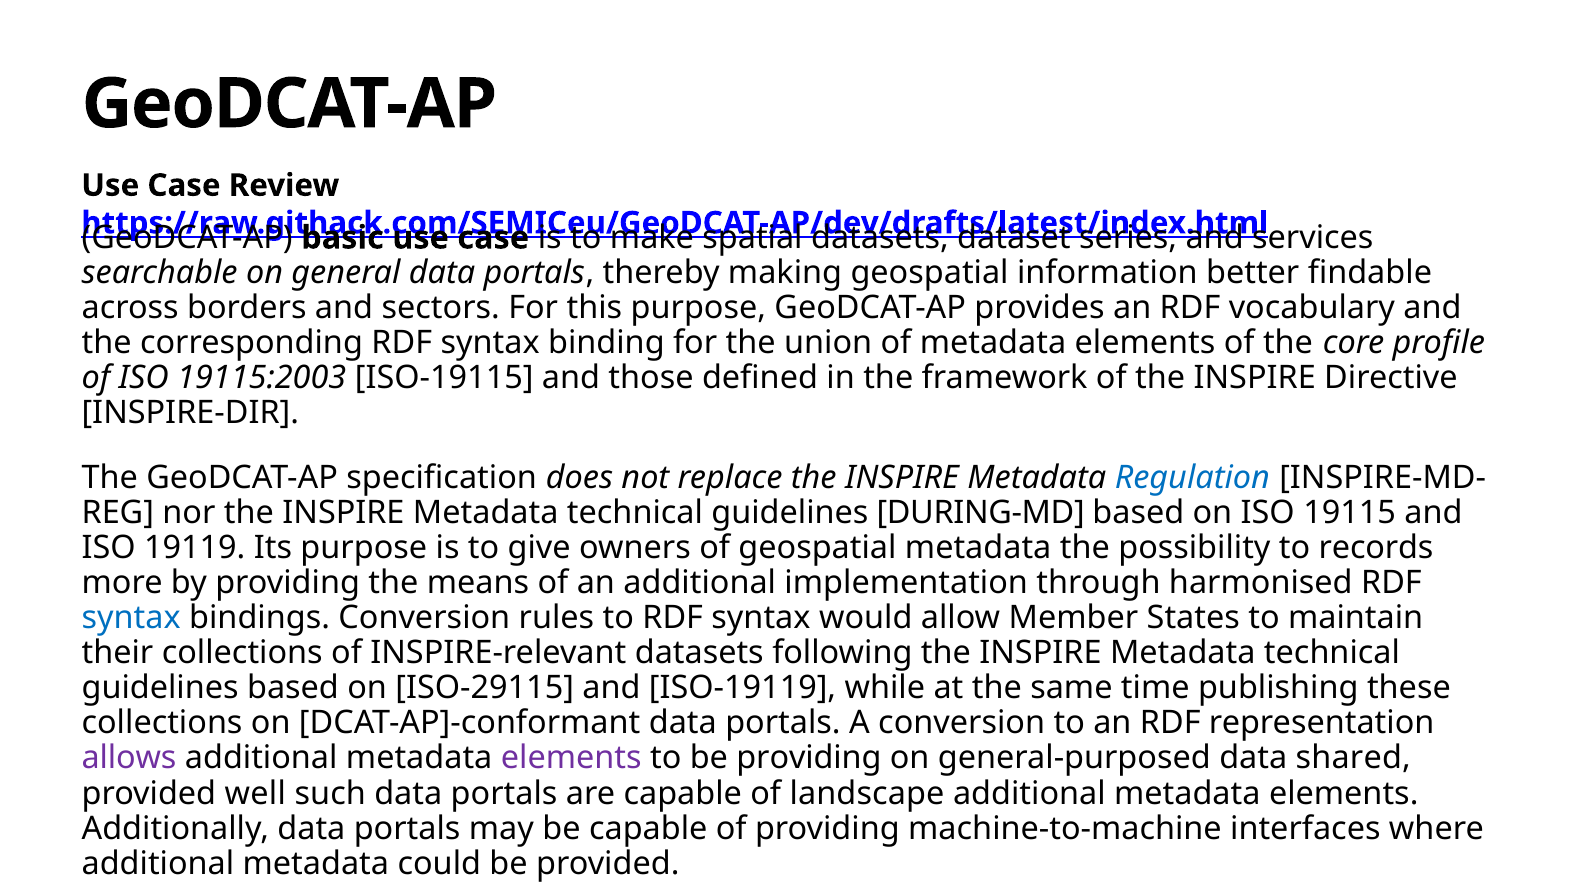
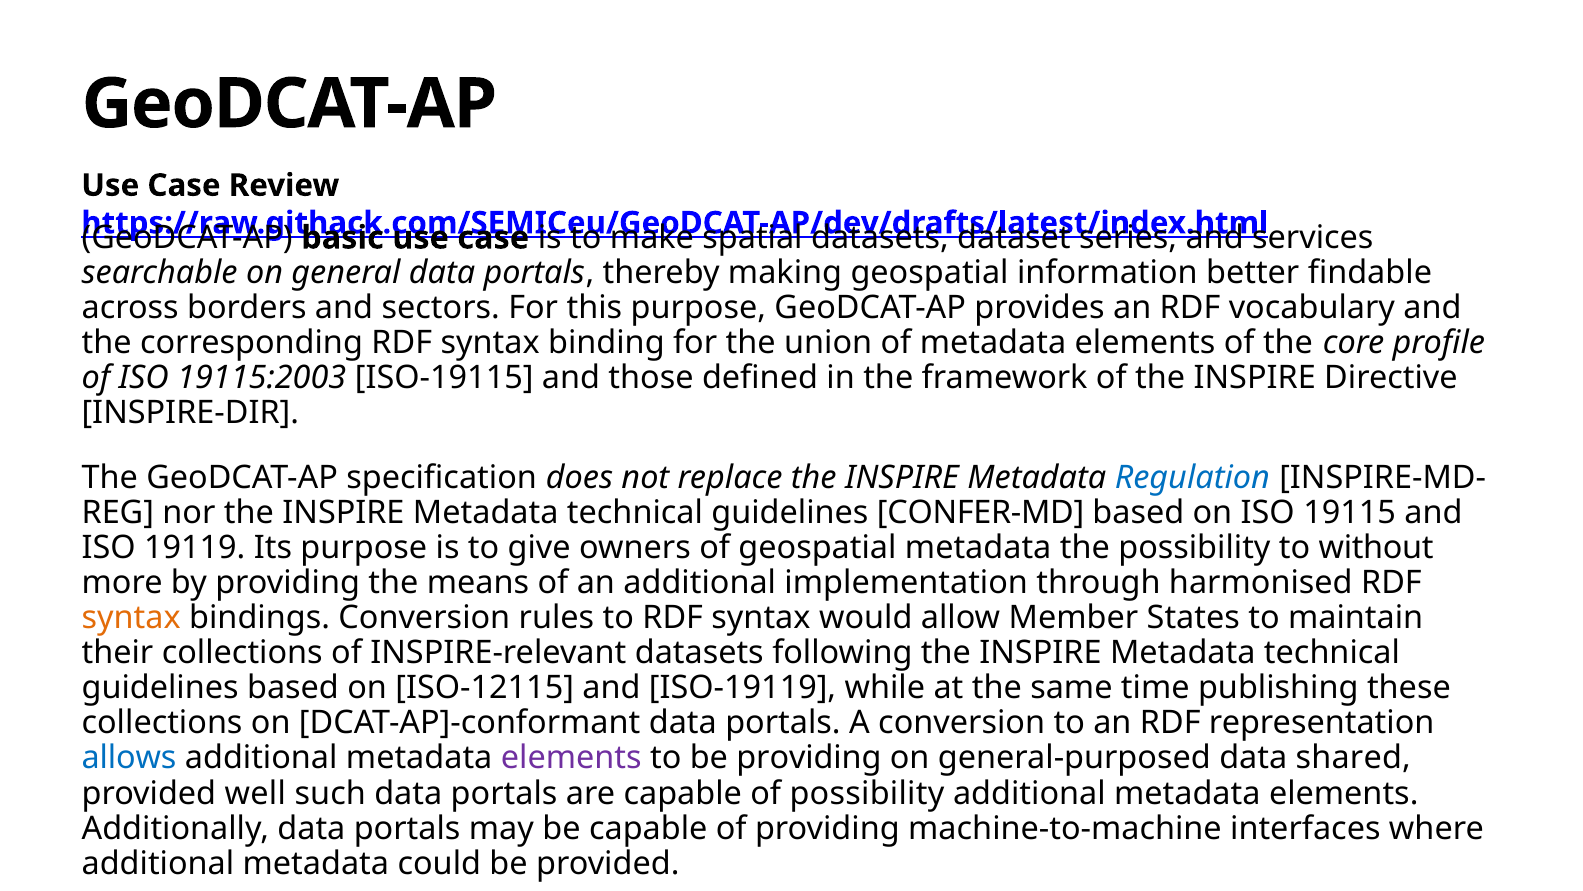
DURING-MD: DURING-MD -> CONFER-MD
records: records -> without
syntax at (131, 618) colour: blue -> orange
ISO-29115: ISO-29115 -> ISO-12115
allows colour: purple -> blue
of landscape: landscape -> possibility
